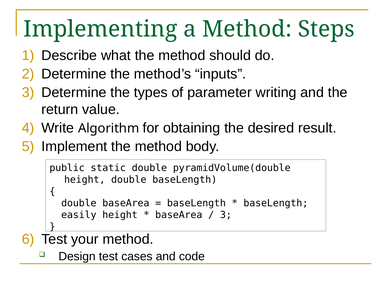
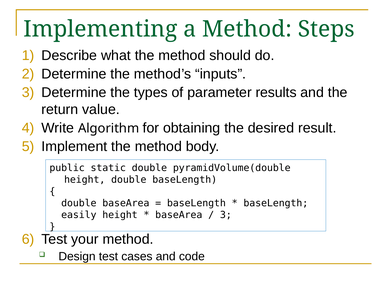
writing: writing -> results
